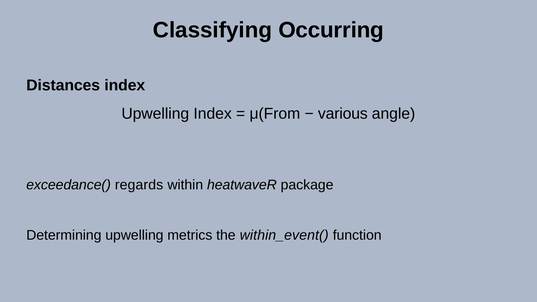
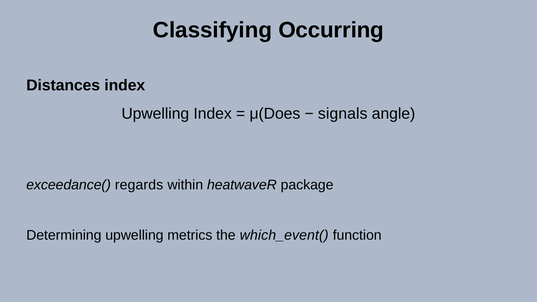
μ(From: μ(From -> μ(Does
various: various -> signals
within_event(: within_event( -> which_event(
